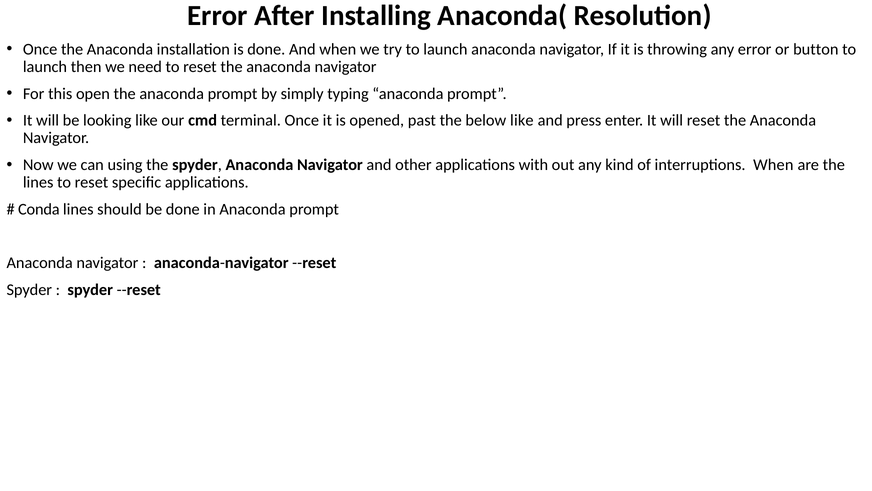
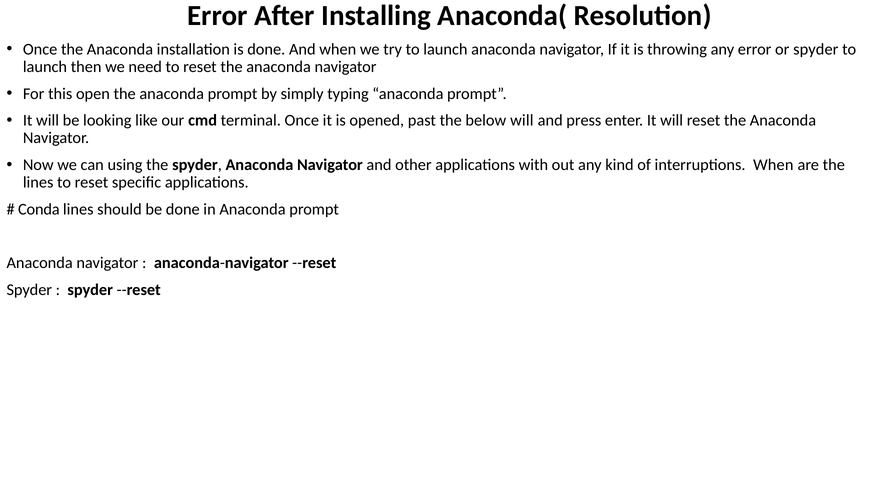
or button: button -> spyder
below like: like -> will
